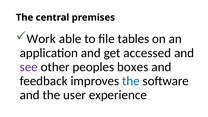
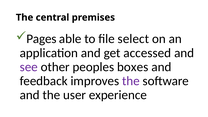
Work: Work -> Pages
tables: tables -> select
the at (131, 81) colour: blue -> purple
